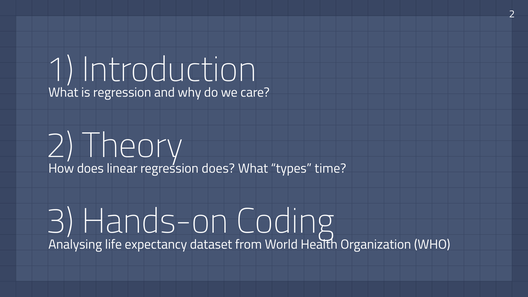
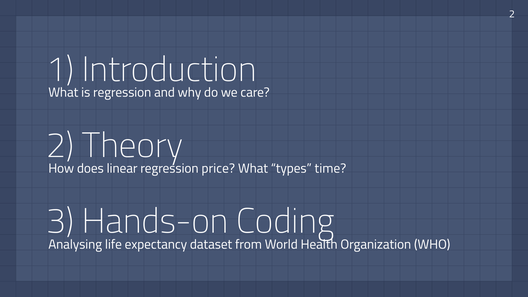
regression does: does -> price
